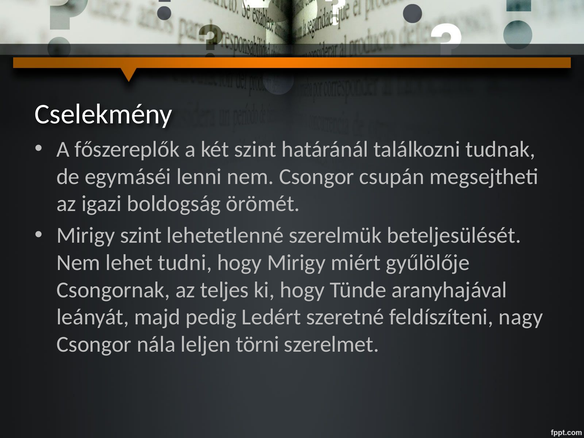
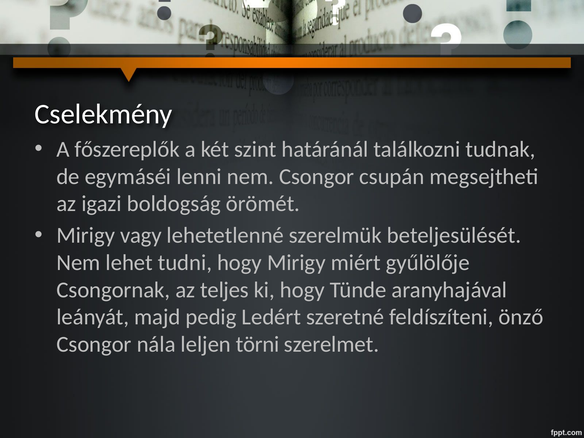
Mirigy szint: szint -> vagy
nagy: nagy -> önző
